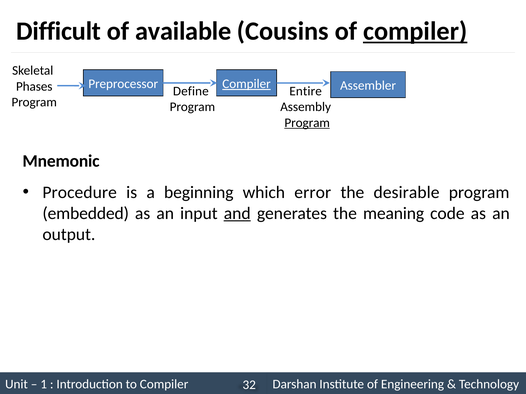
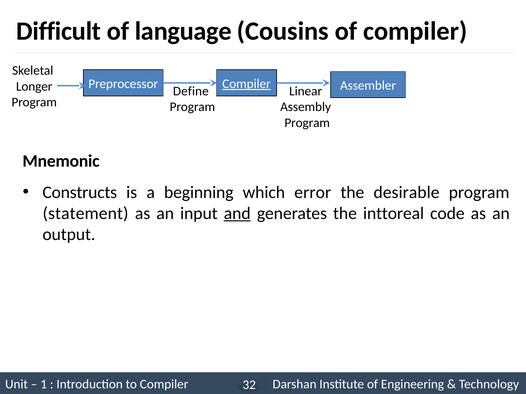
available: available -> language
compiler at (415, 31) underline: present -> none
Phases: Phases -> Longer
Entire: Entire -> Linear
Program at (307, 123) underline: present -> none
Procedure: Procedure -> Constructs
embedded: embedded -> statement
meaning: meaning -> inttoreal
